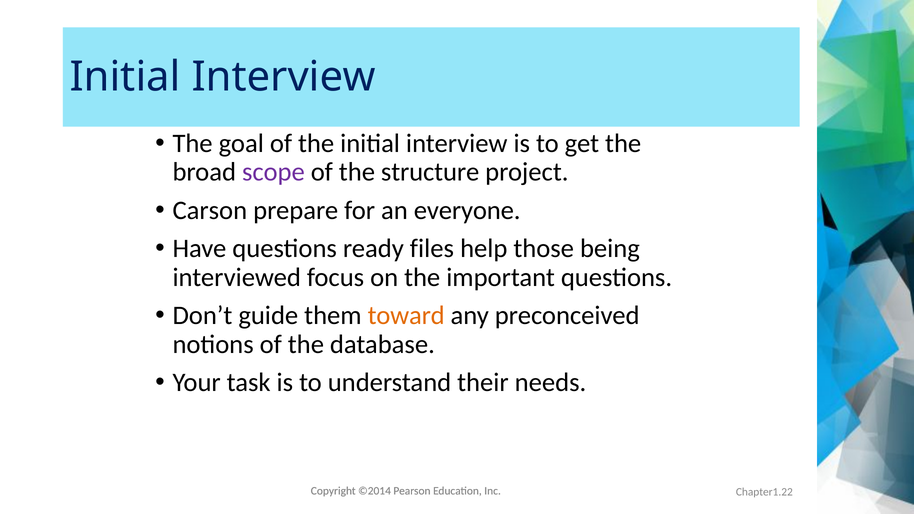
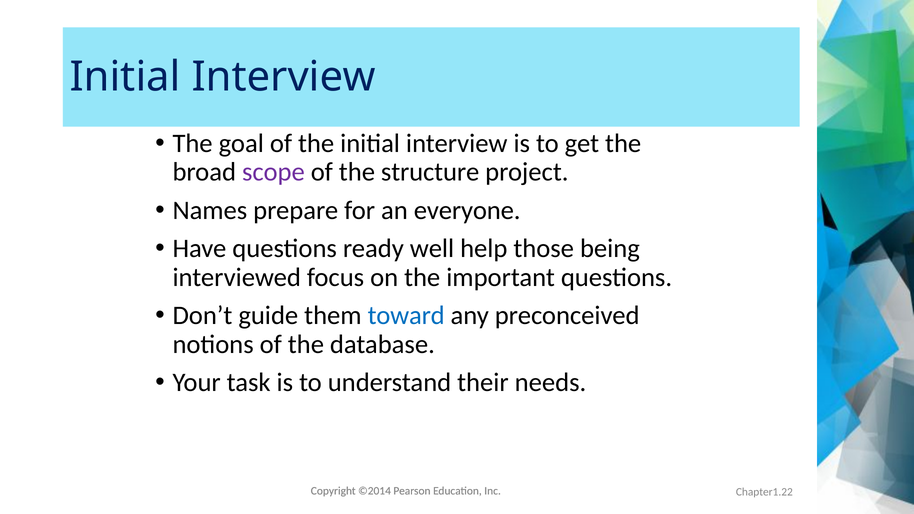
Carson: Carson -> Names
files: files -> well
toward colour: orange -> blue
